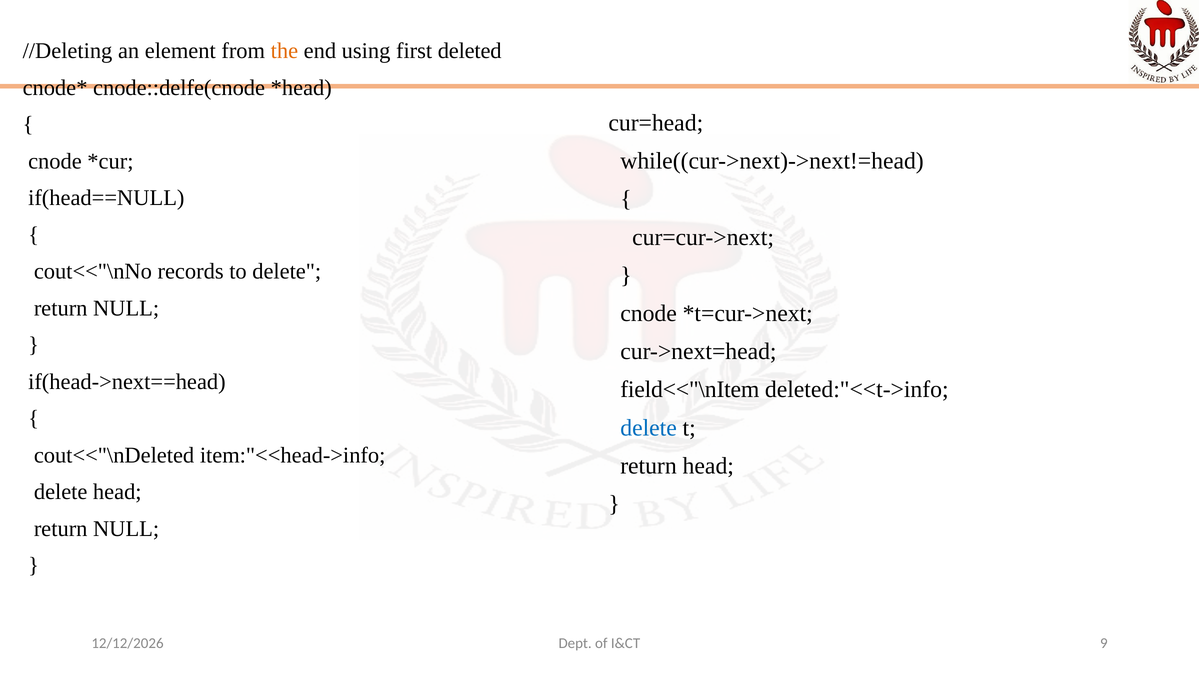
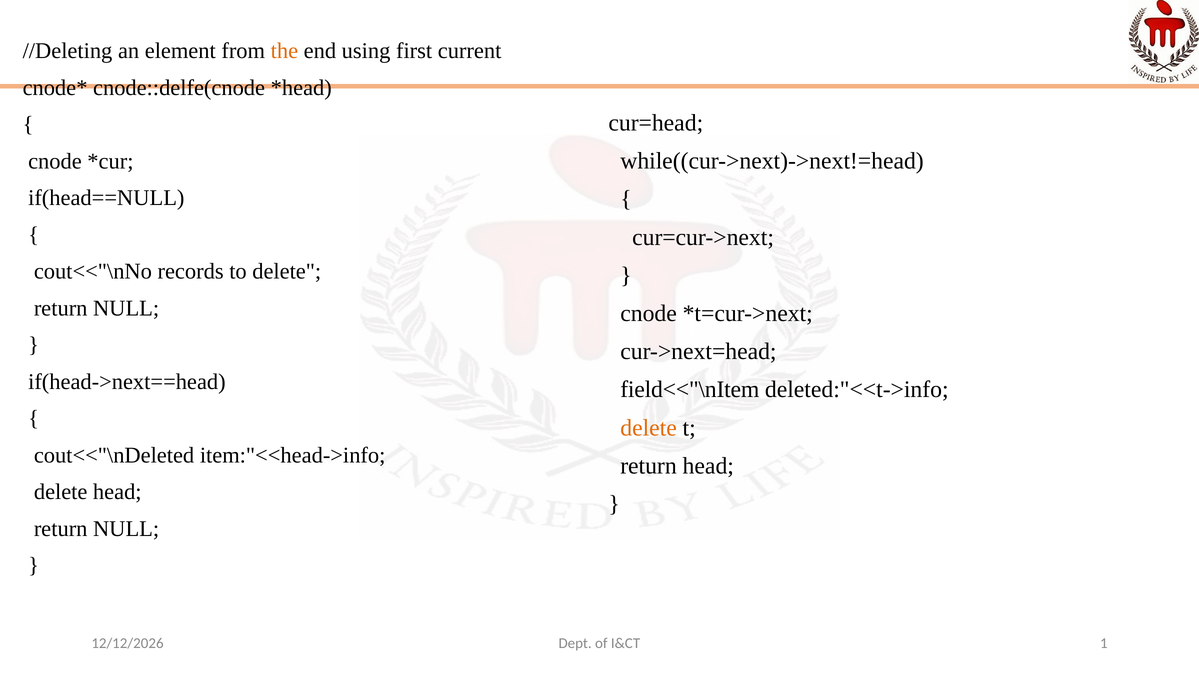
deleted: deleted -> current
delete at (649, 428) colour: blue -> orange
9: 9 -> 1
